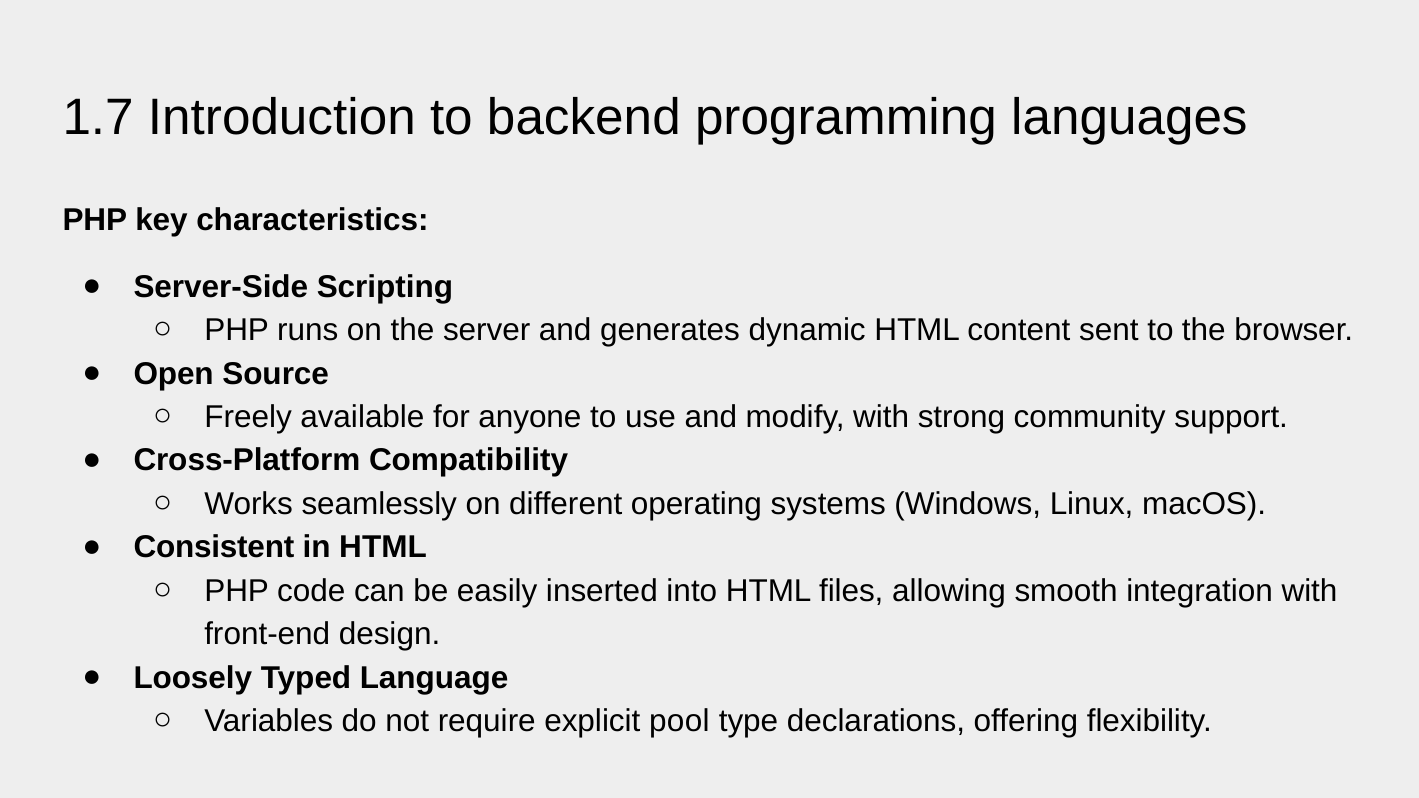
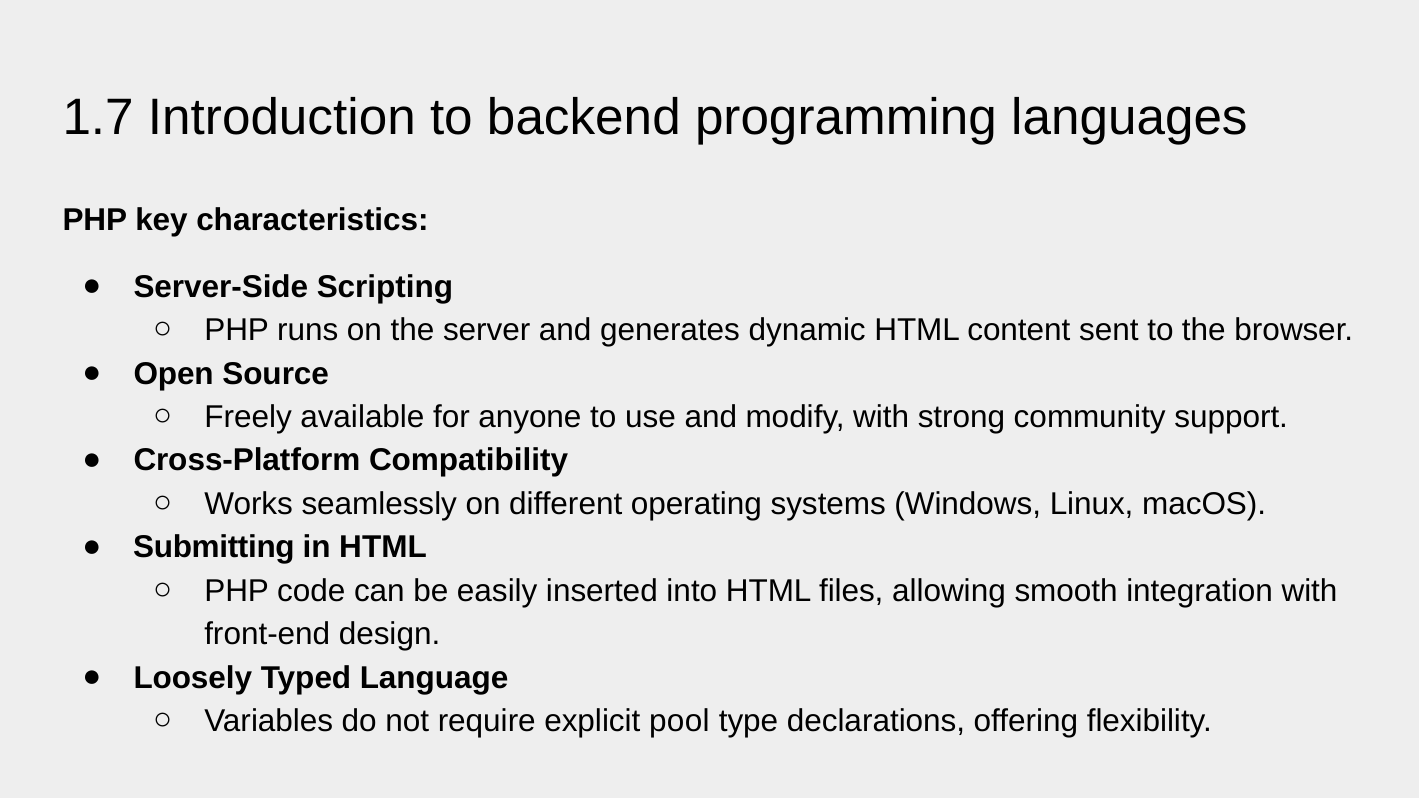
Consistent: Consistent -> Submitting
